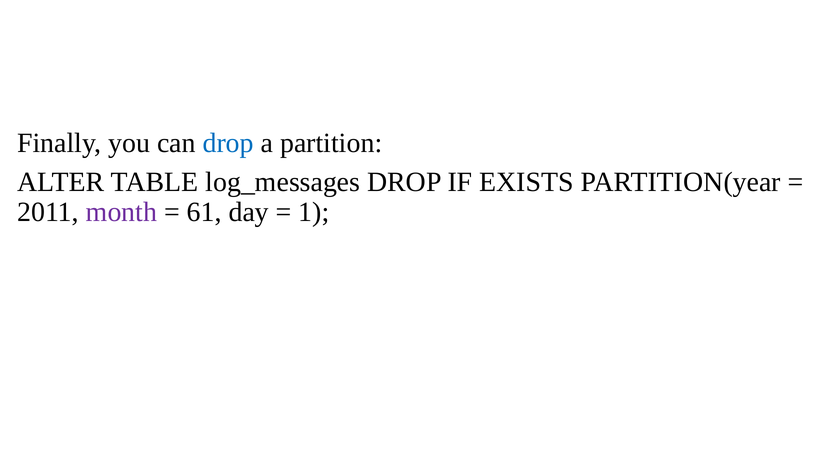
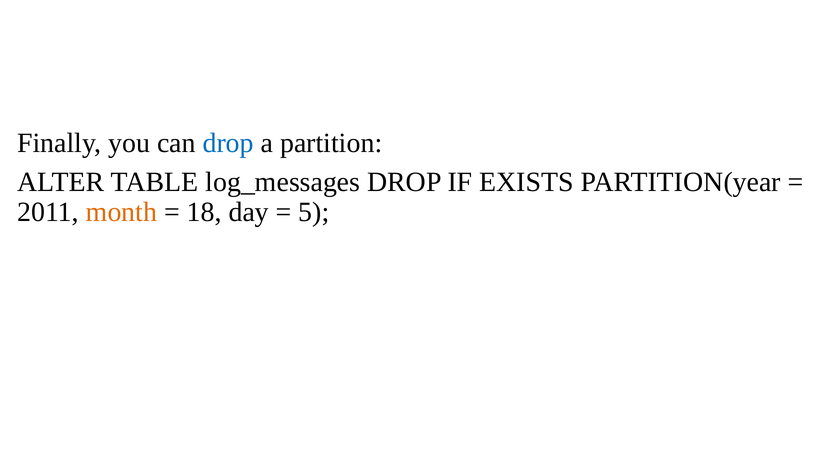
month colour: purple -> orange
61: 61 -> 18
1: 1 -> 5
